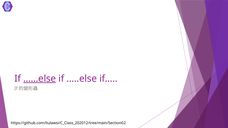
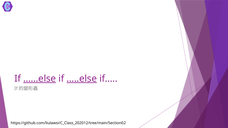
…..else underline: none -> present
